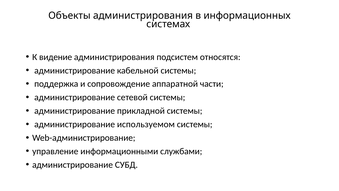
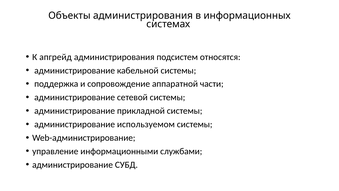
видение: видение -> апгрейд
